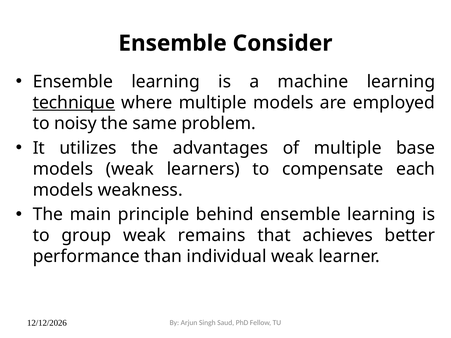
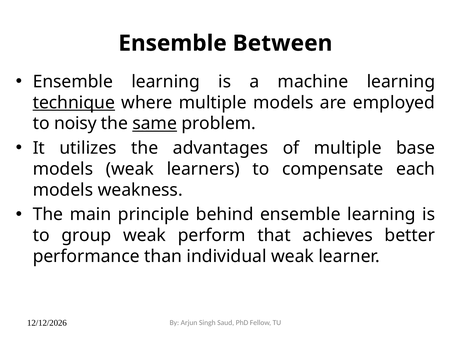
Consider: Consider -> Between
same underline: none -> present
remains: remains -> perform
